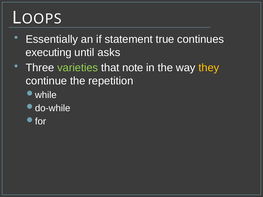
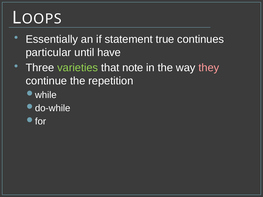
executing: executing -> particular
asks: asks -> have
they colour: yellow -> pink
